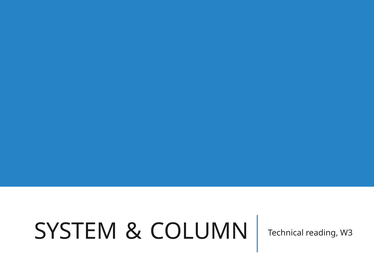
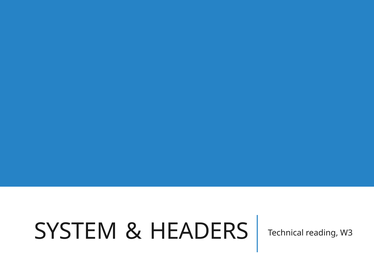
COLUMN: COLUMN -> HEADERS
